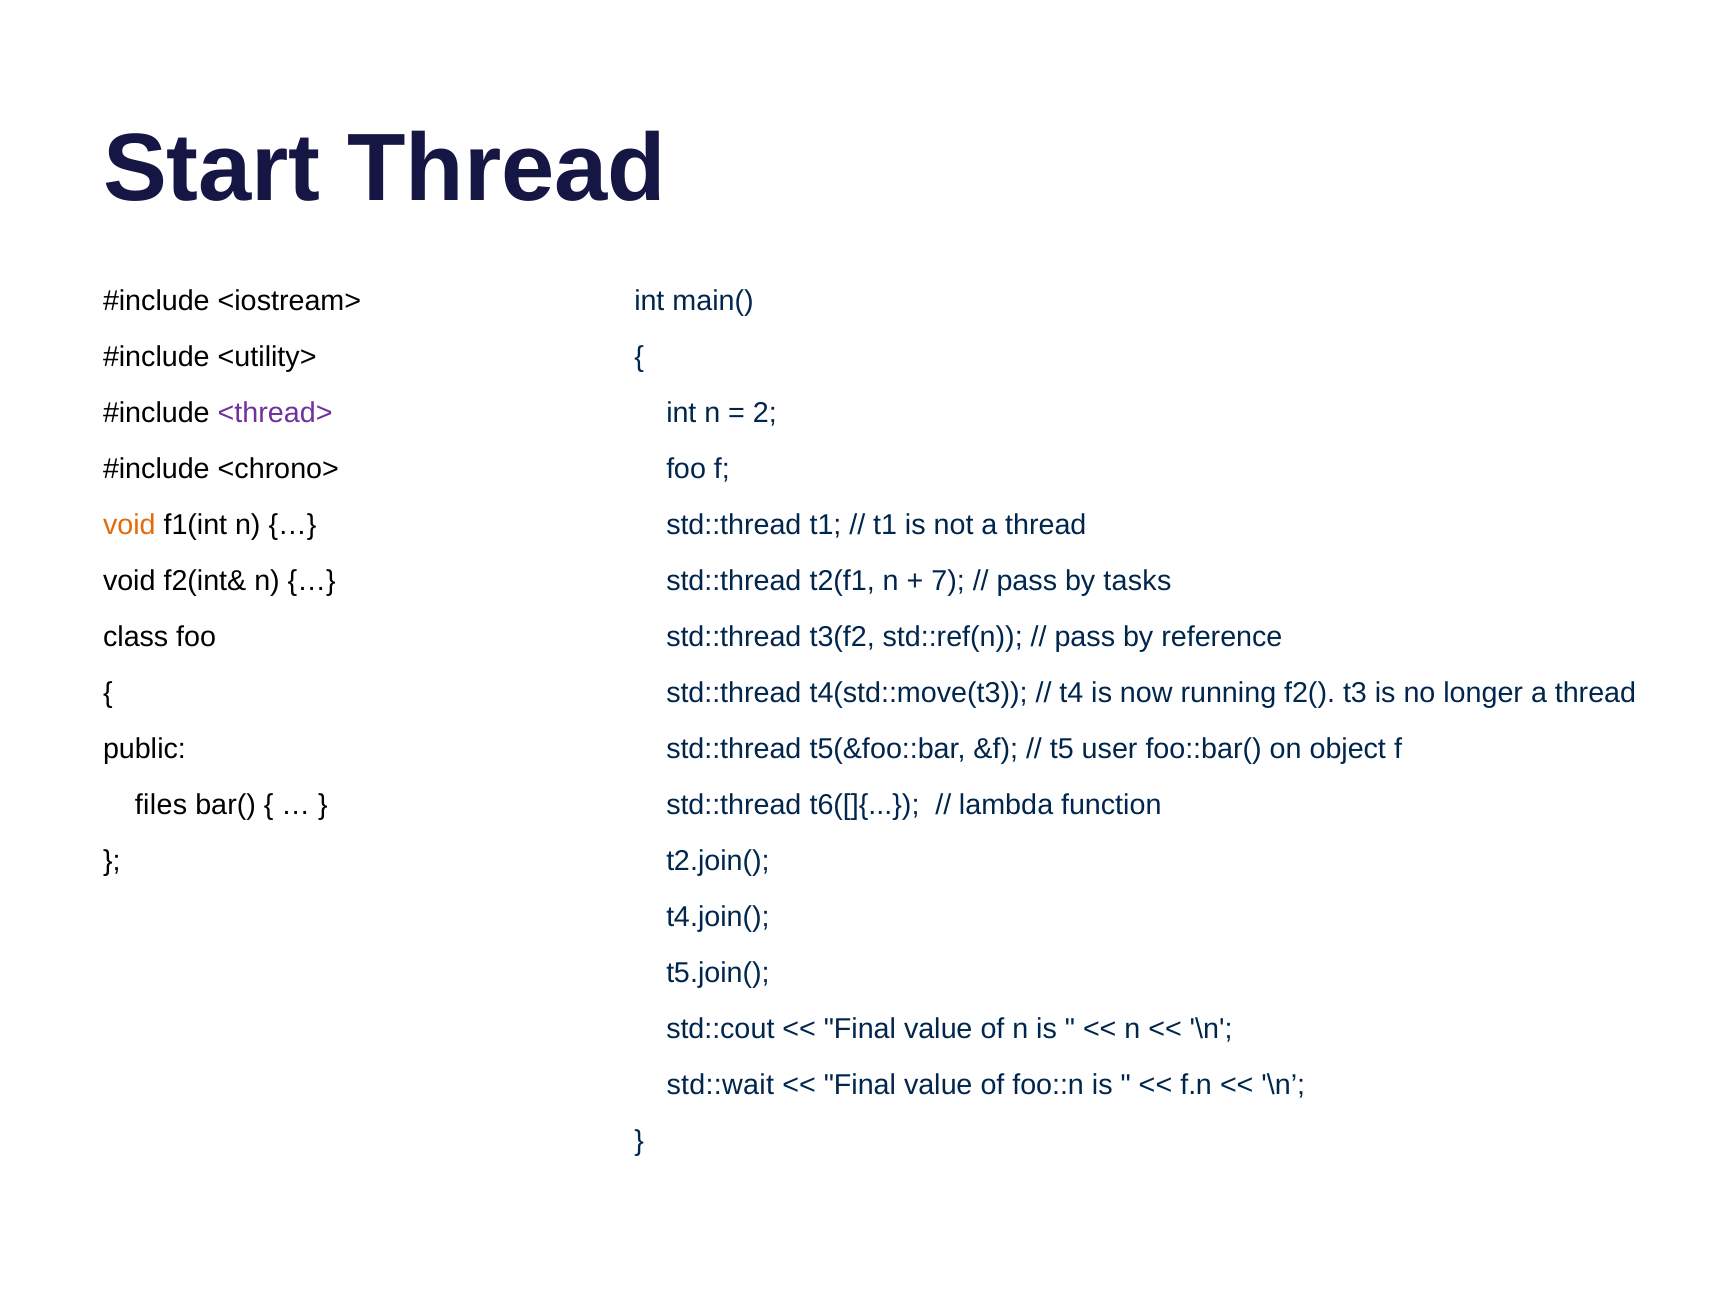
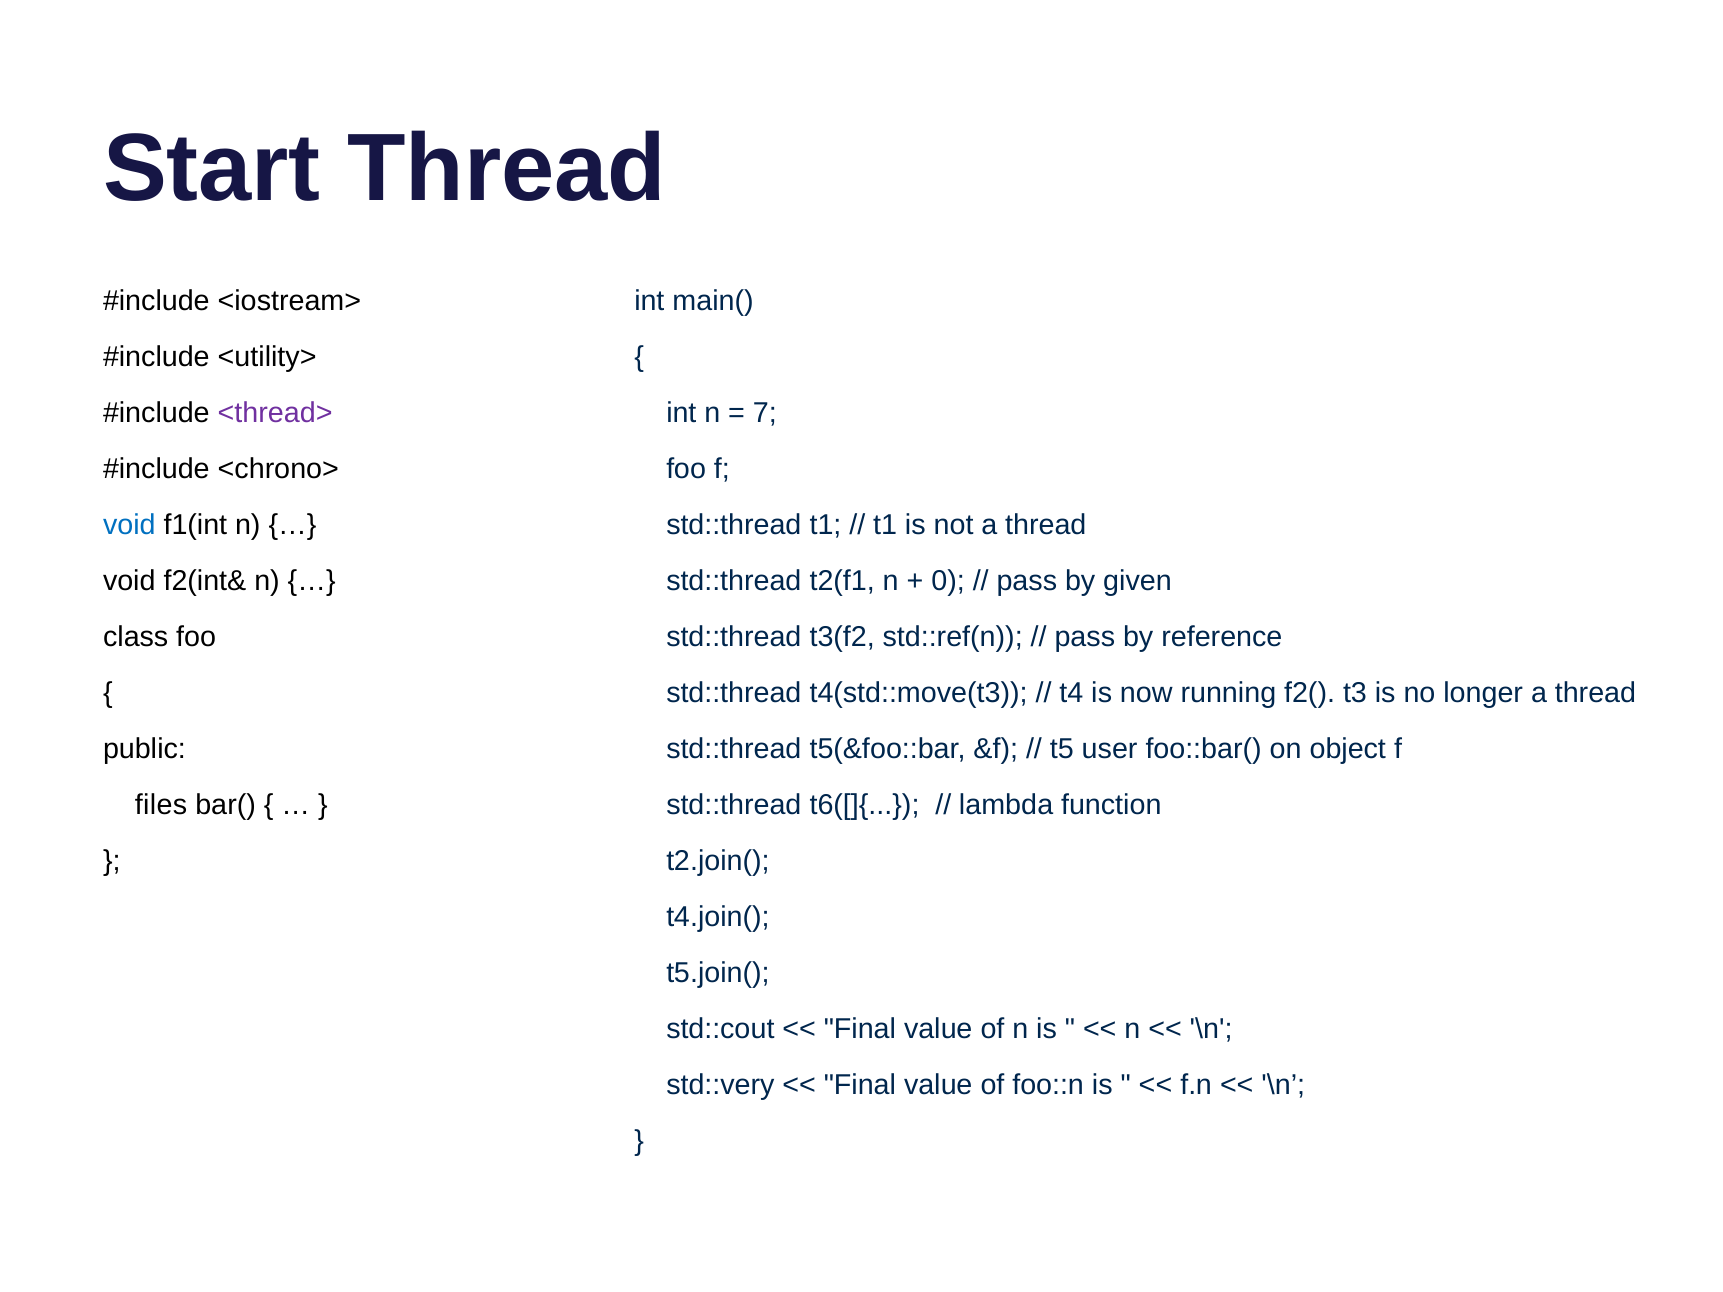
2: 2 -> 7
void at (129, 525) colour: orange -> blue
7: 7 -> 0
tasks: tasks -> given
std::wait: std::wait -> std::very
